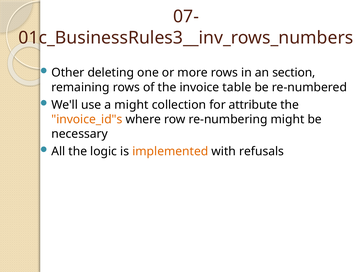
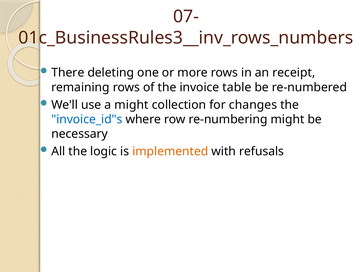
Other: Other -> There
section: section -> receipt
attribute: attribute -> changes
invoice_id"s colour: orange -> blue
